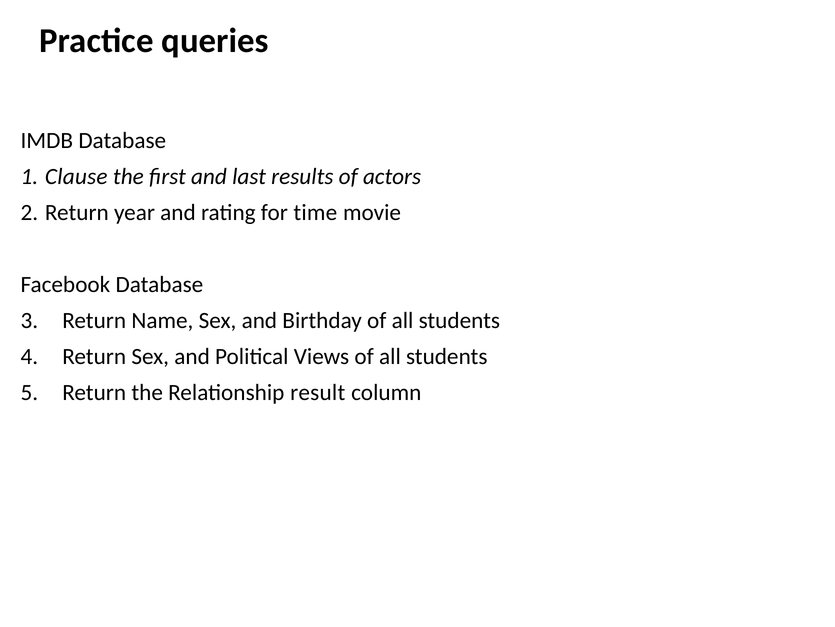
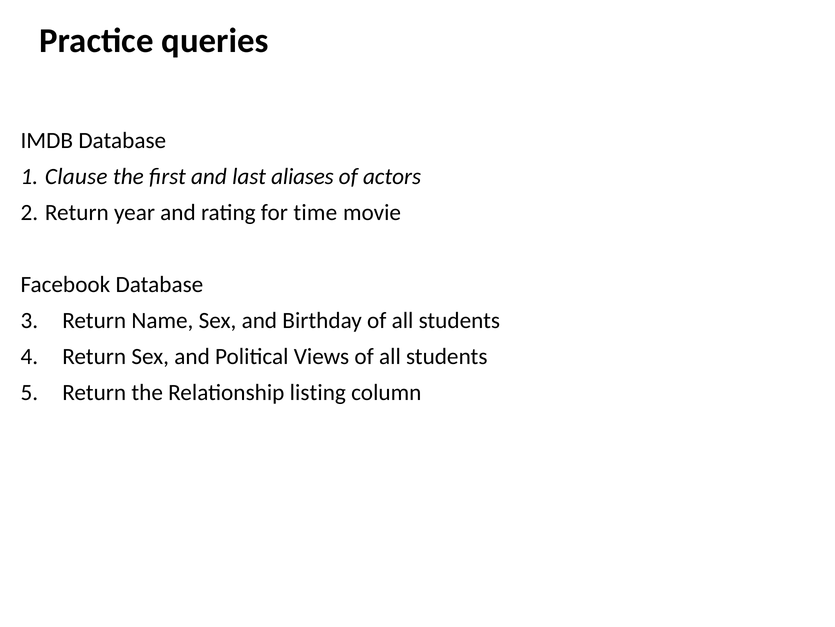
results: results -> aliases
result: result -> listing
